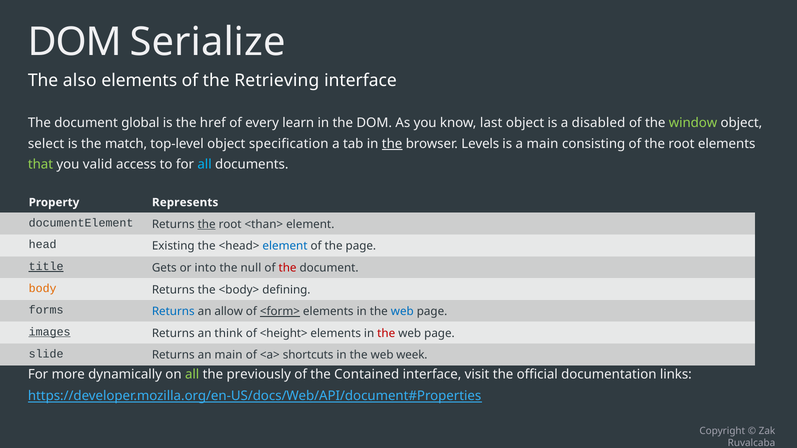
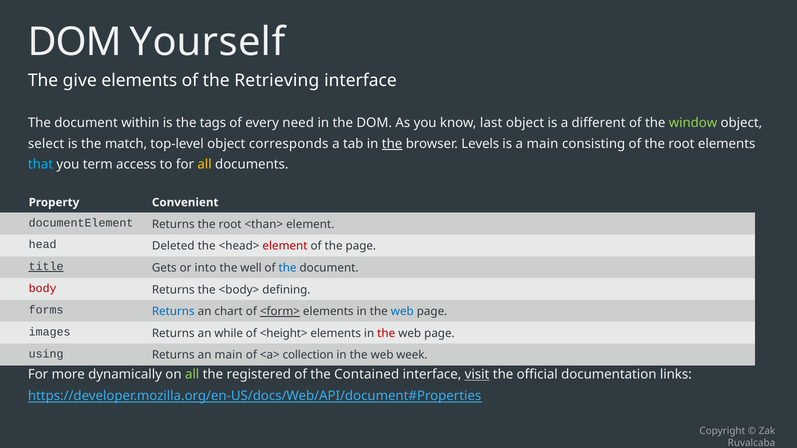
Serialize: Serialize -> Yourself
also: also -> give
global: global -> within
href: href -> tags
learn: learn -> need
disabled: disabled -> different
specification: specification -> corresponds
that colour: light green -> light blue
valid: valid -> term
all at (205, 165) colour: light blue -> yellow
Represents: Represents -> Convenient
the at (207, 224) underline: present -> none
Existing: Existing -> Deleted
element at (285, 246) colour: blue -> red
null: null -> well
the at (288, 268) colour: red -> blue
body colour: orange -> red
allow: allow -> chart
images underline: present -> none
think: think -> while
slide: slide -> using
shortcuts: shortcuts -> collection
previously: previously -> registered
visit underline: none -> present
